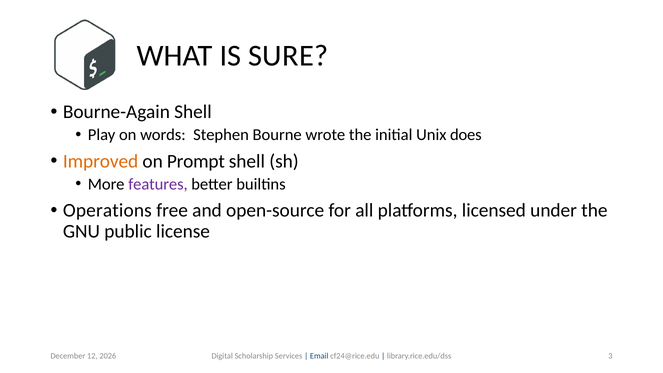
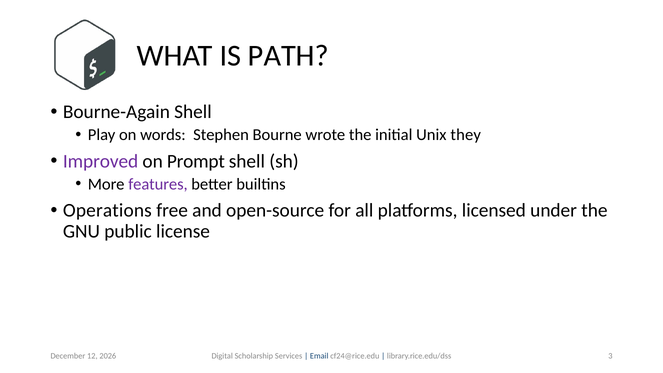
SURE: SURE -> PATH
does: does -> they
Improved colour: orange -> purple
